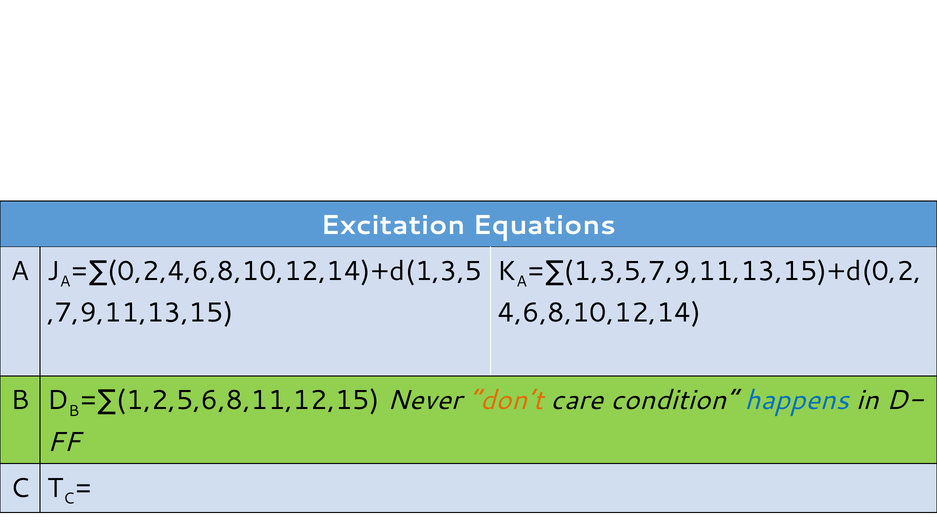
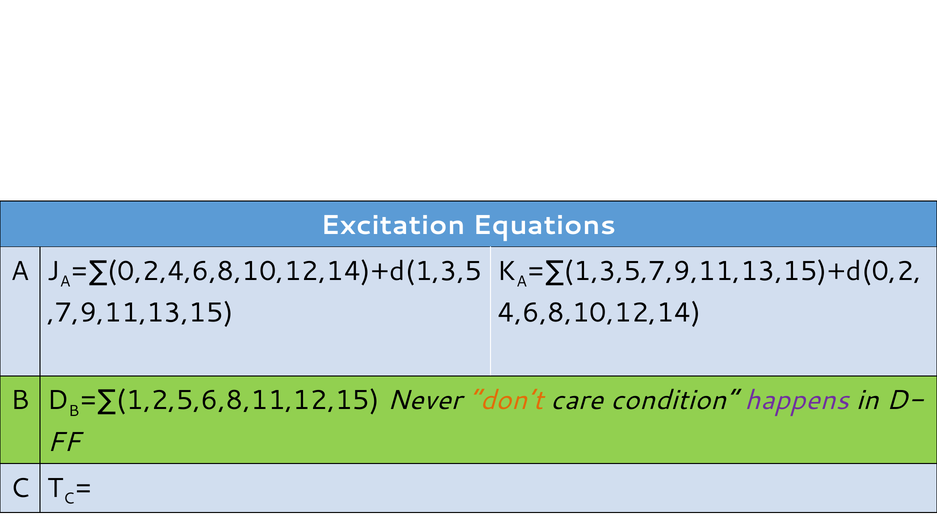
happens colour: blue -> purple
